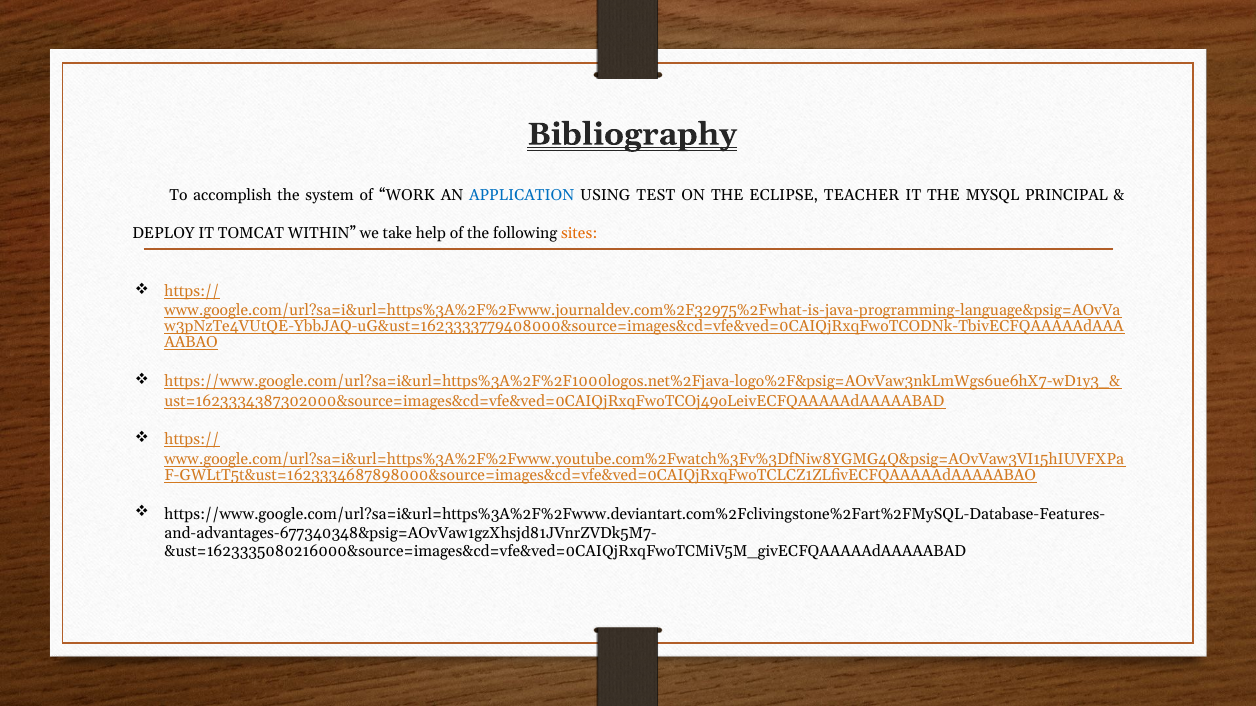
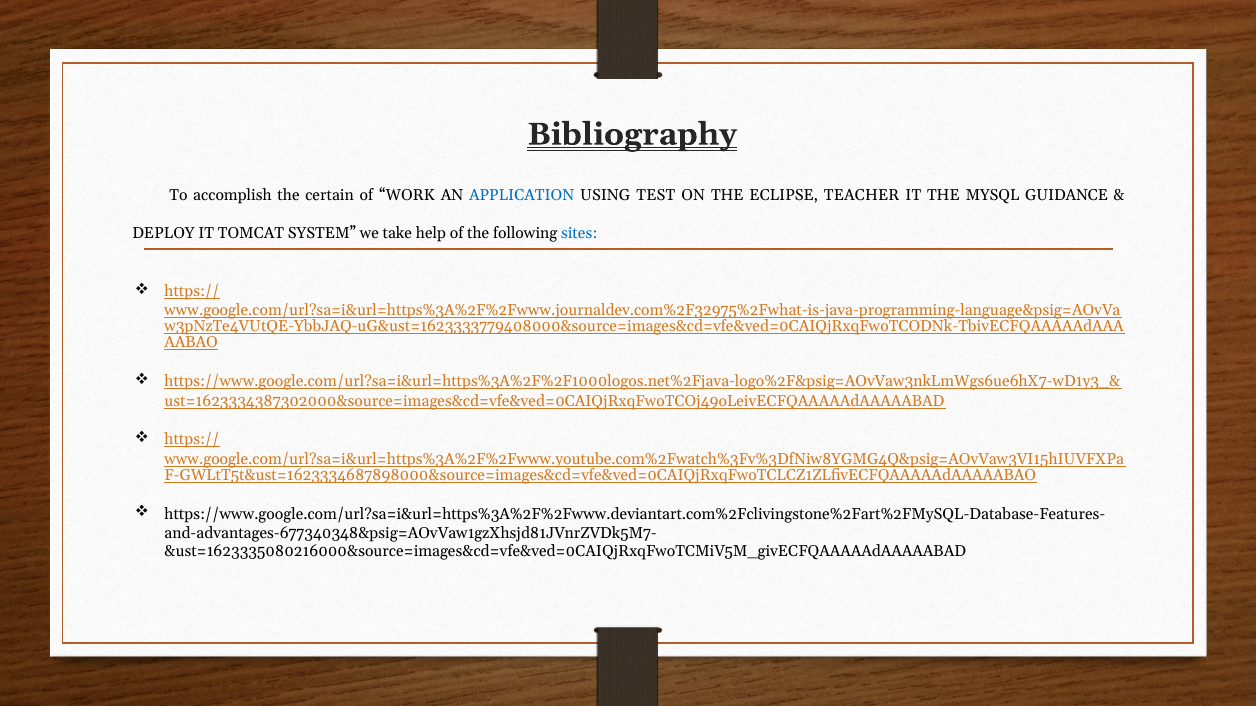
system: system -> certain
PRINCIPAL: PRINCIPAL -> GUIDANCE
WITHIN: WITHIN -> SYSTEM
sites colour: orange -> blue
